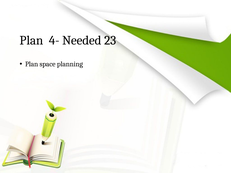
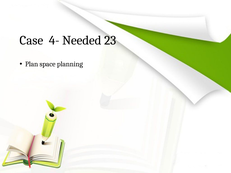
Plan at (31, 40): Plan -> Case
